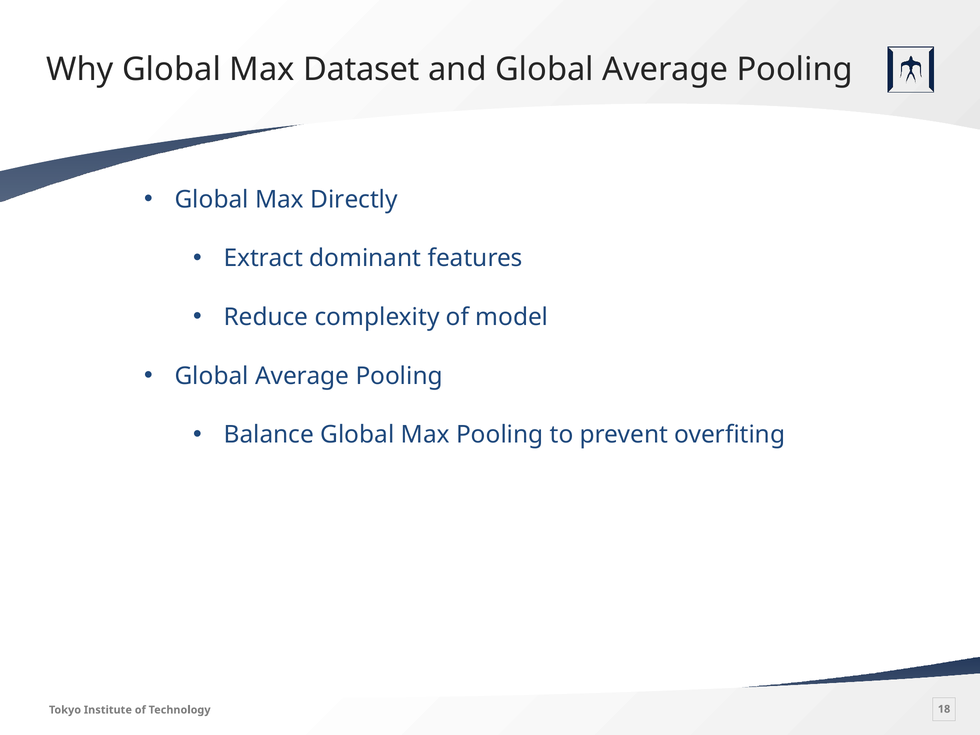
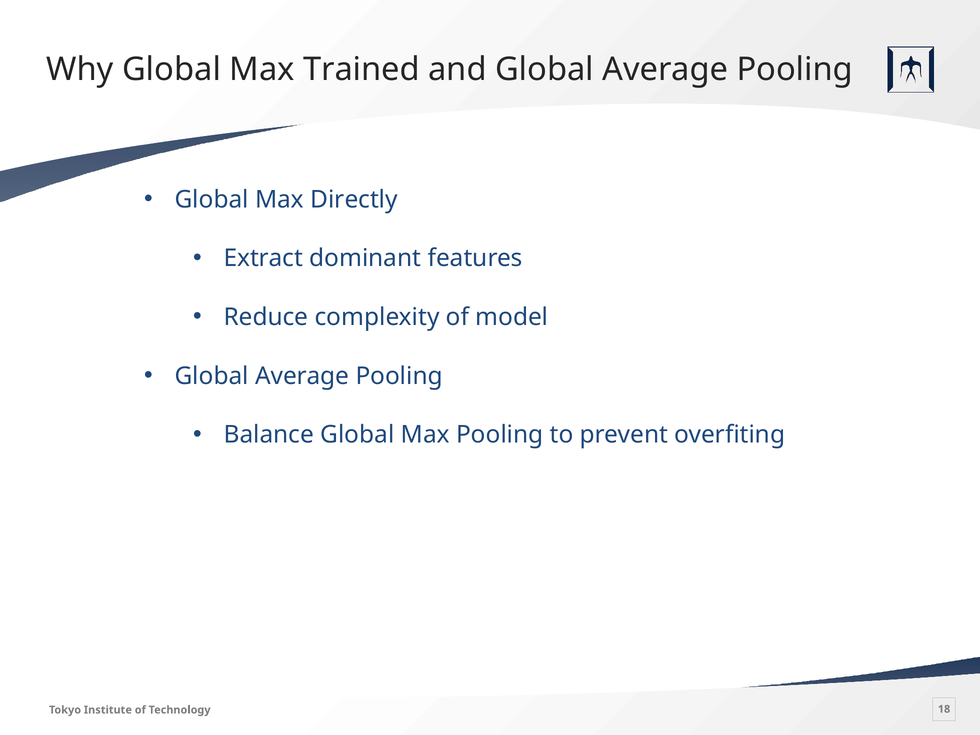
Dataset: Dataset -> Trained
